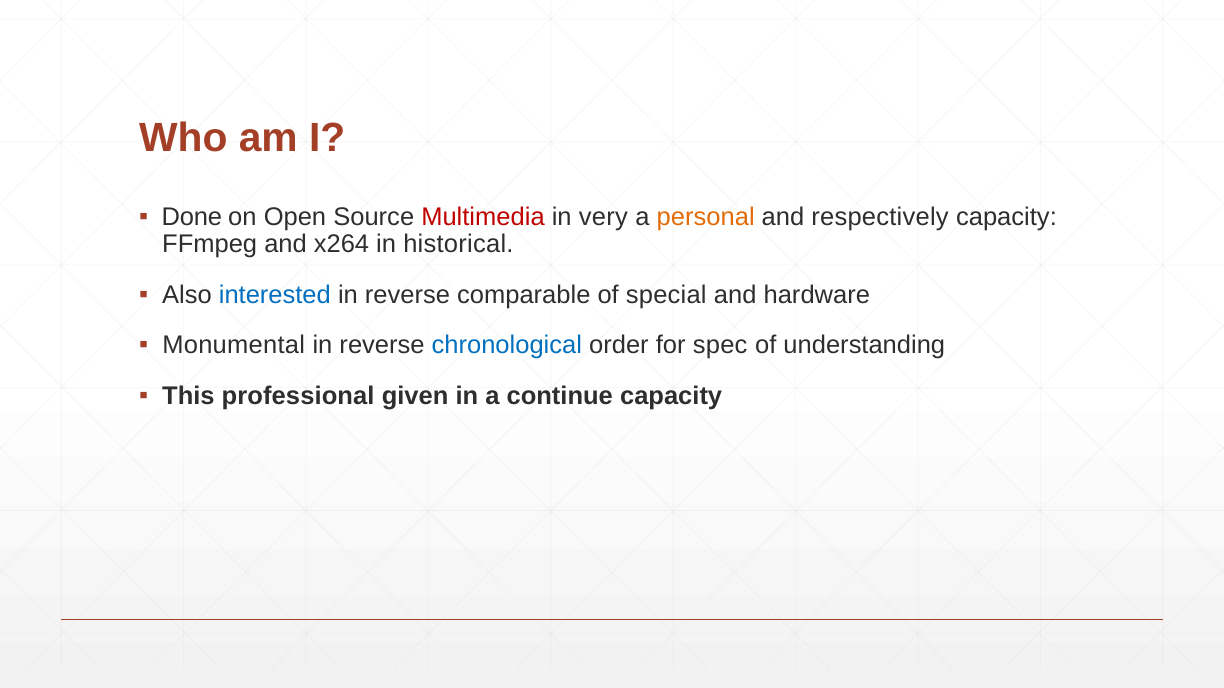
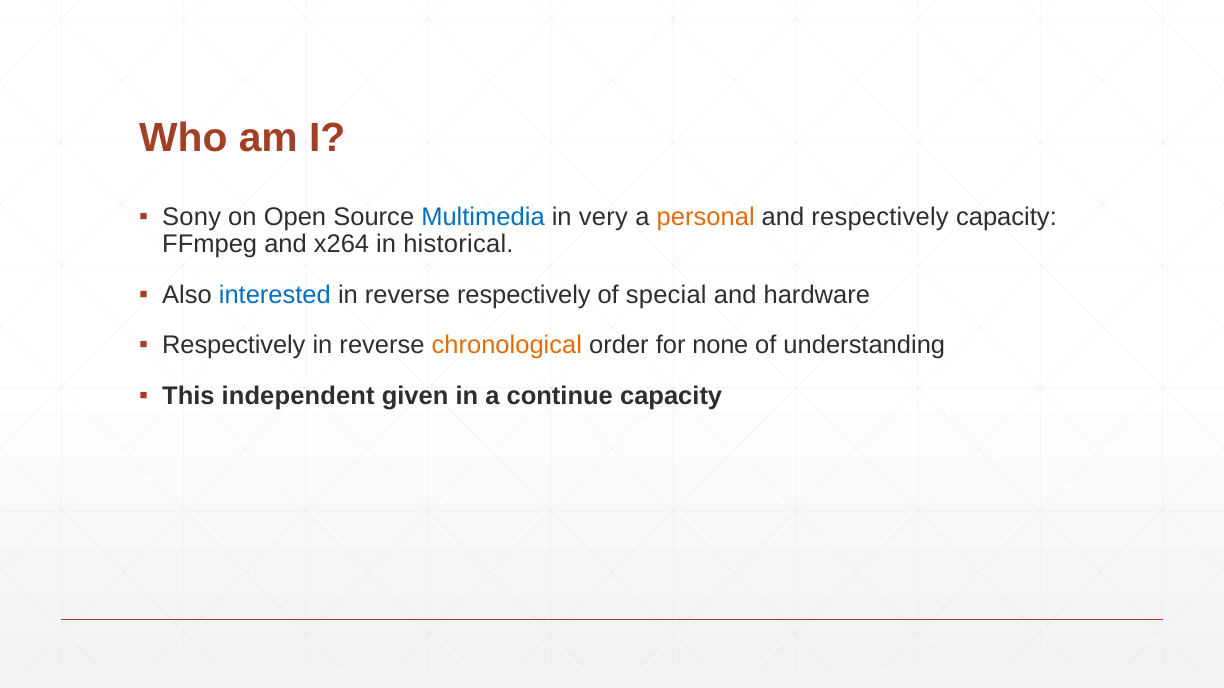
Done: Done -> Sony
Multimedia colour: red -> blue
reverse comparable: comparable -> respectively
Monumental at (234, 346): Monumental -> Respectively
chronological colour: blue -> orange
spec: spec -> none
professional: professional -> independent
